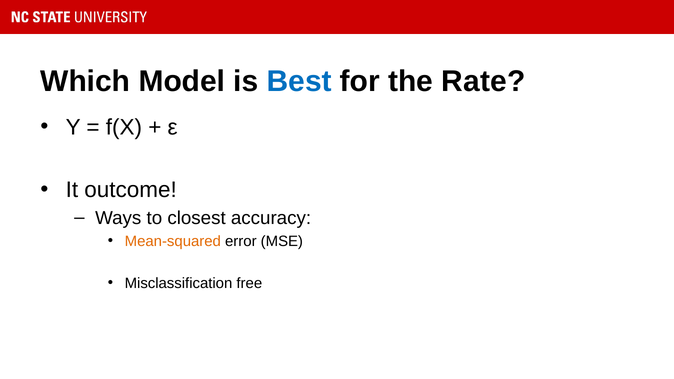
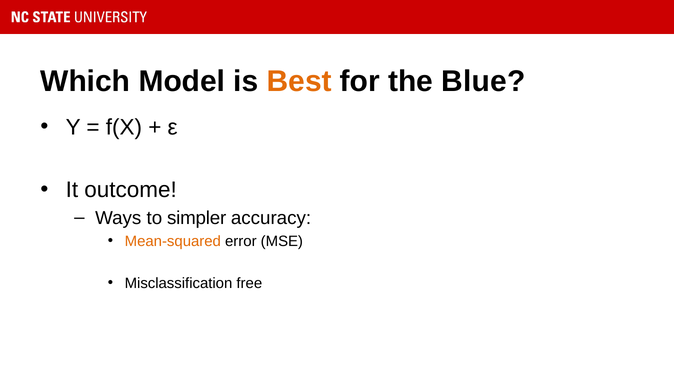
Best colour: blue -> orange
Rate: Rate -> Blue
closest: closest -> simpler
